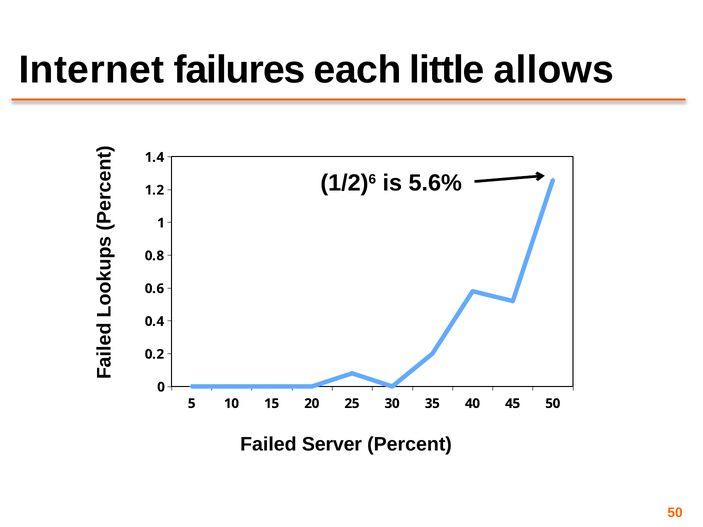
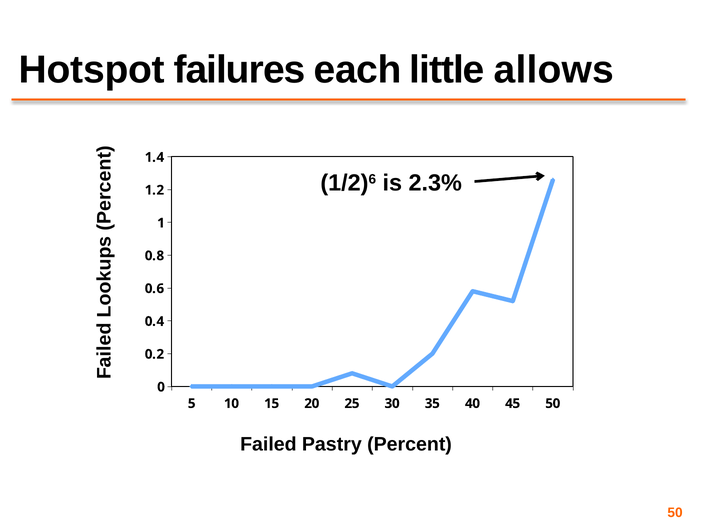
Internet: Internet -> Hotspot
5.6%: 5.6% -> 2.3%
Server: Server -> Pastry
